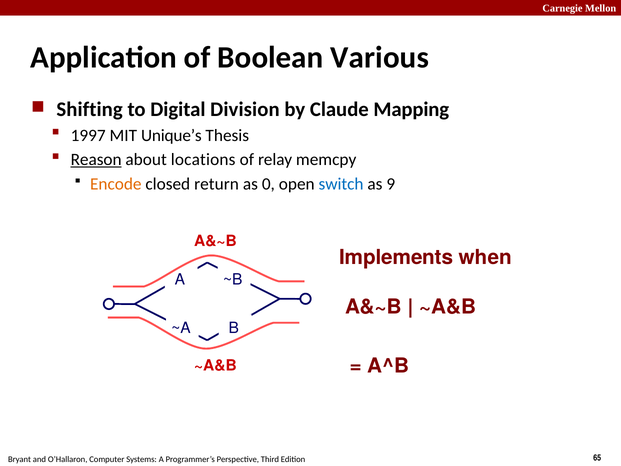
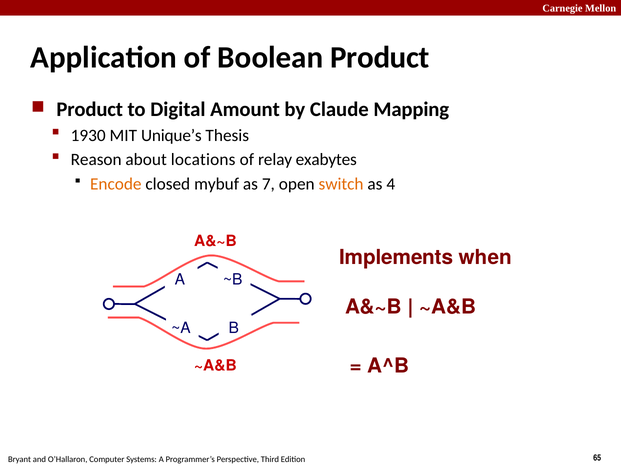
Boolean Various: Various -> Product
Shifting at (90, 109): Shifting -> Product
Division: Division -> Amount
1997: 1997 -> 1930
Reason underline: present -> none
memcpy: memcpy -> exabytes
return: return -> mybuf
0: 0 -> 7
switch colour: blue -> orange
9: 9 -> 4
